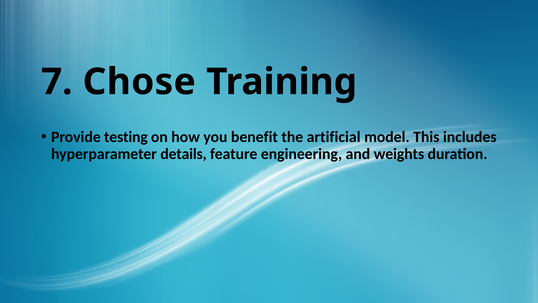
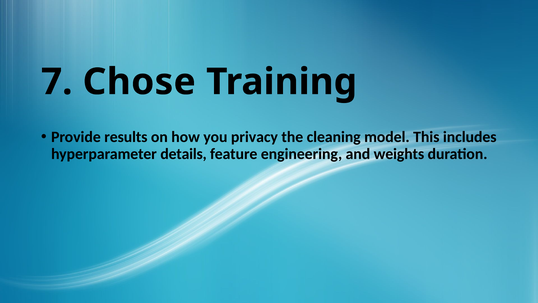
testing: testing -> results
benefit: benefit -> privacy
artificial: artificial -> cleaning
